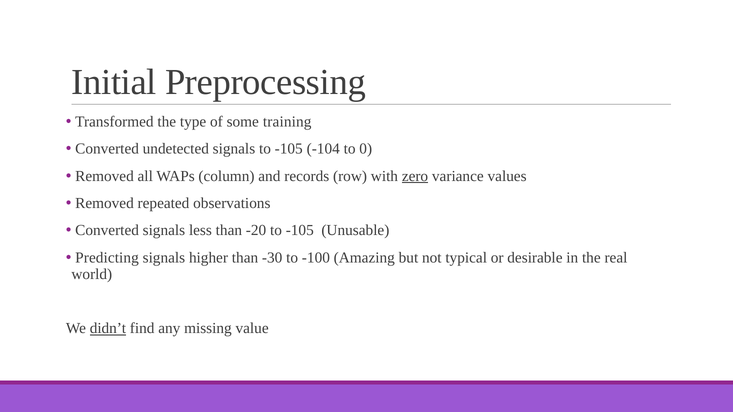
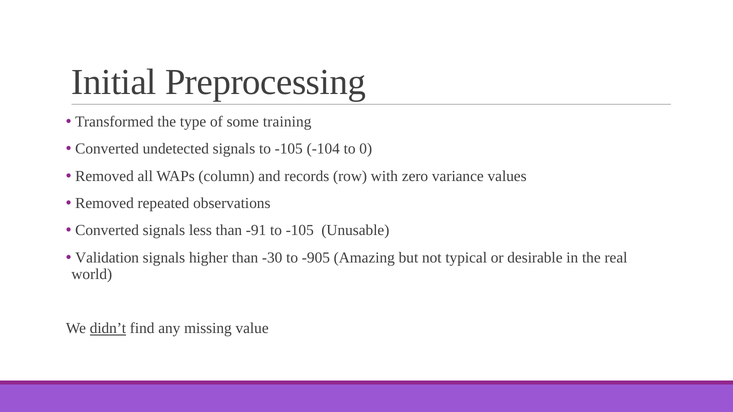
zero underline: present -> none
-20: -20 -> -91
Predicting: Predicting -> Validation
-100: -100 -> -905
